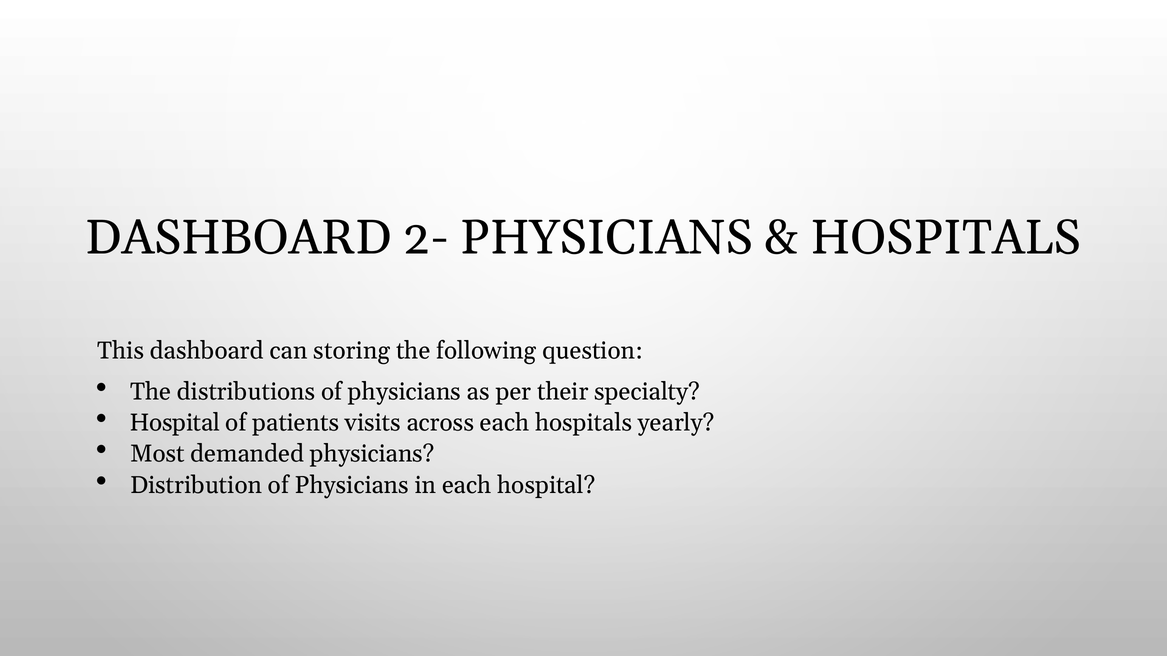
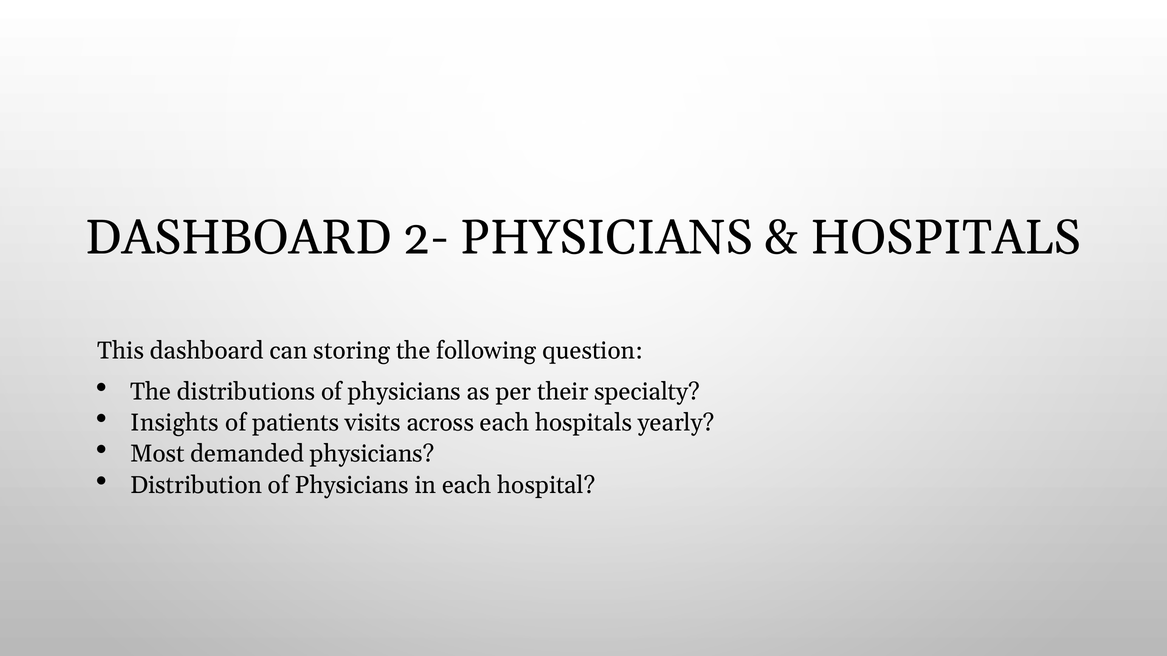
Hospital at (175, 423): Hospital -> Insights
